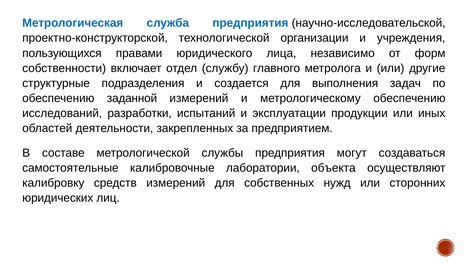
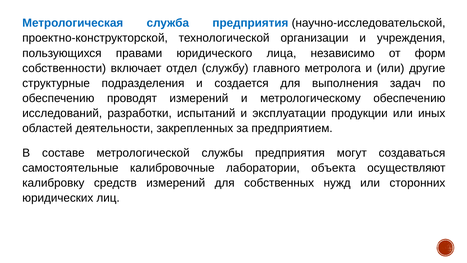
заданной: заданной -> проводят
